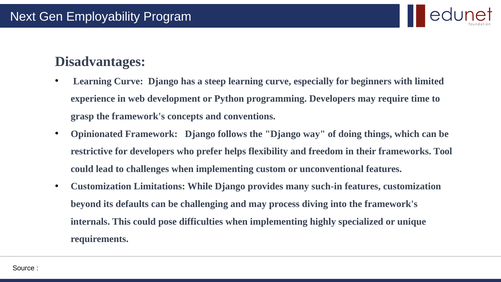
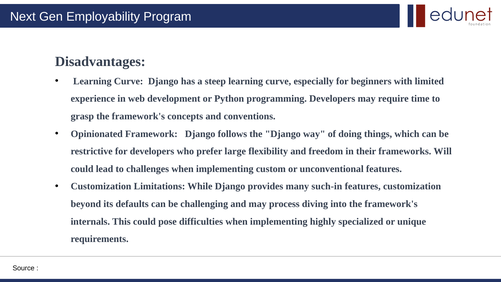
helps: helps -> large
Tool: Tool -> Will
